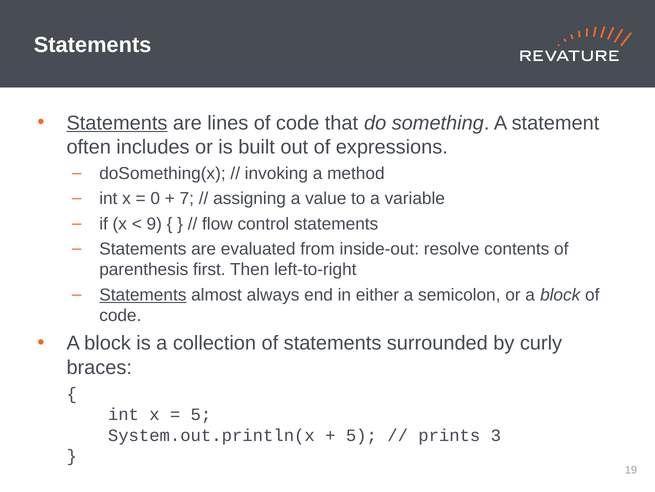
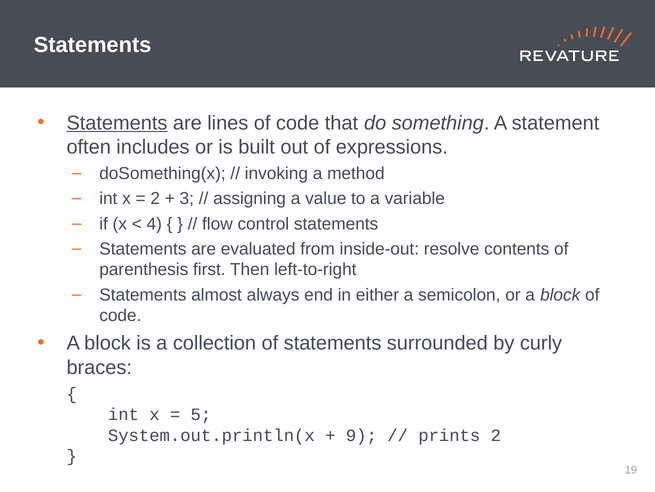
0 at (155, 198): 0 -> 2
7: 7 -> 3
9: 9 -> 4
Statements at (143, 294) underline: present -> none
5 at (361, 435): 5 -> 9
prints 3: 3 -> 2
